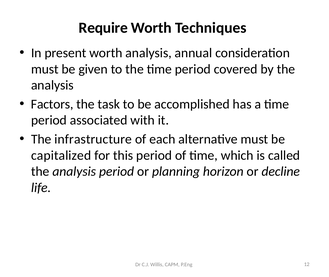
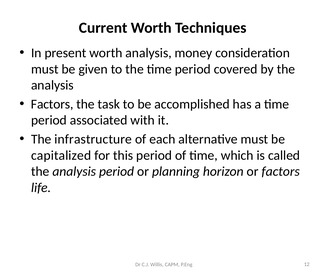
Require: Require -> Current
annual: annual -> money
or decline: decline -> factors
